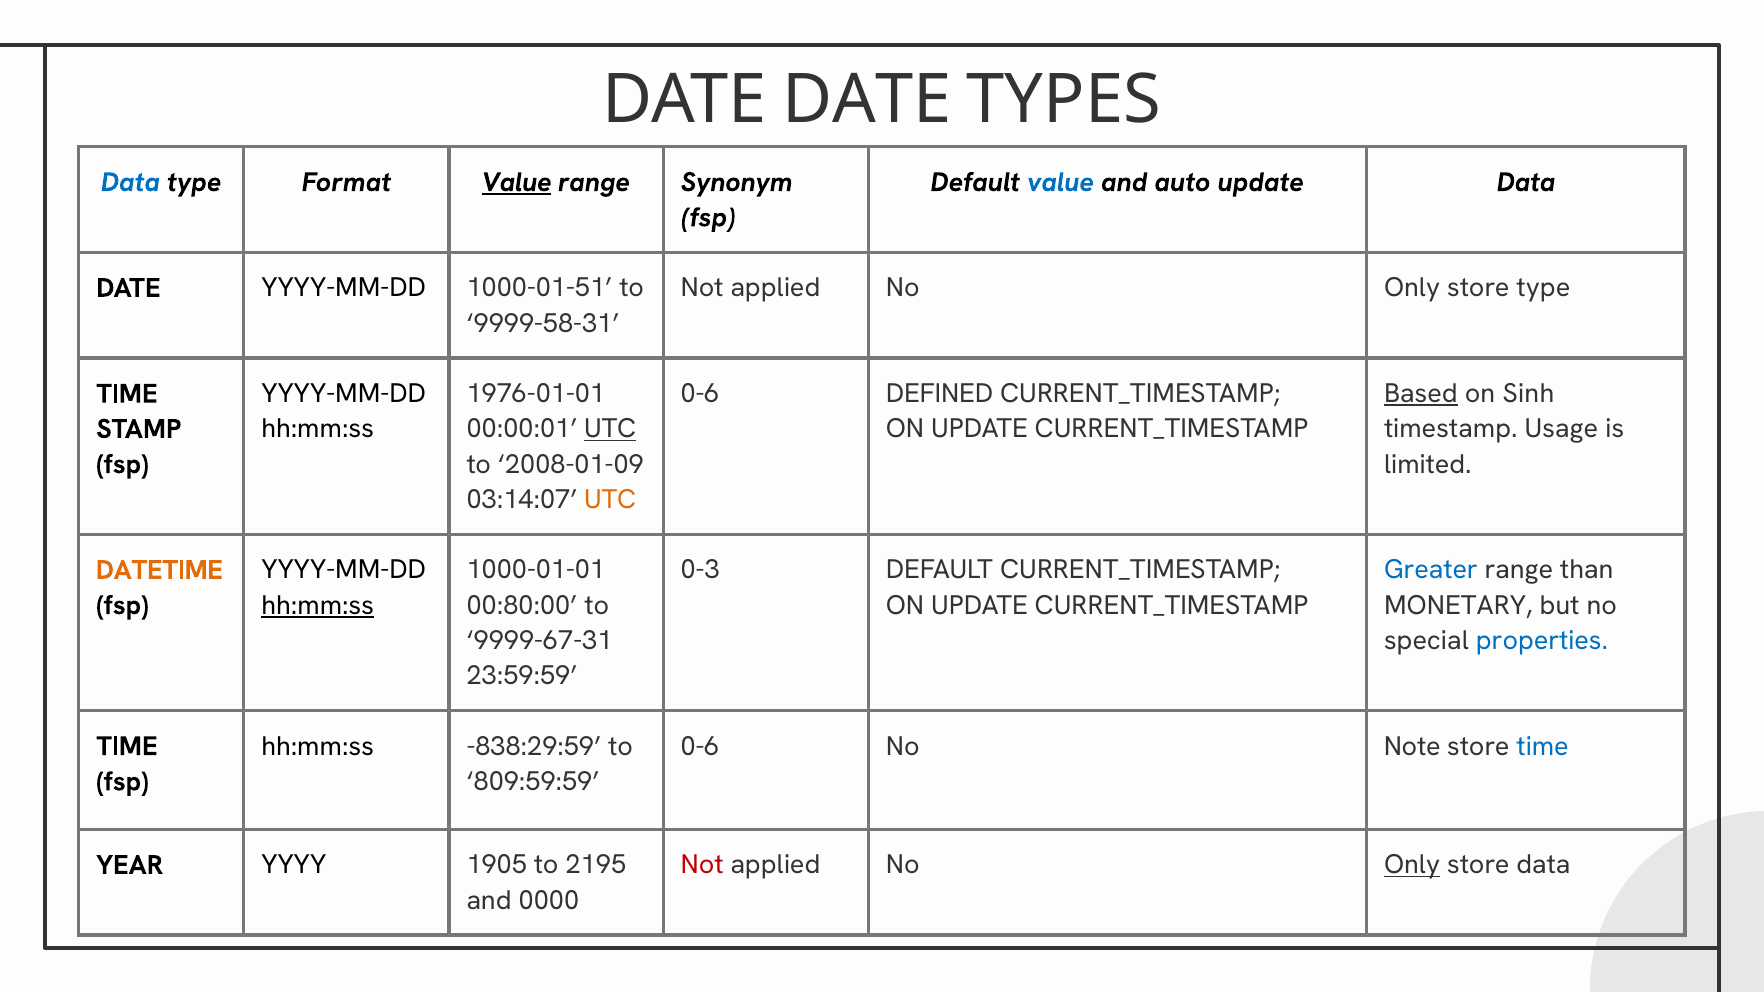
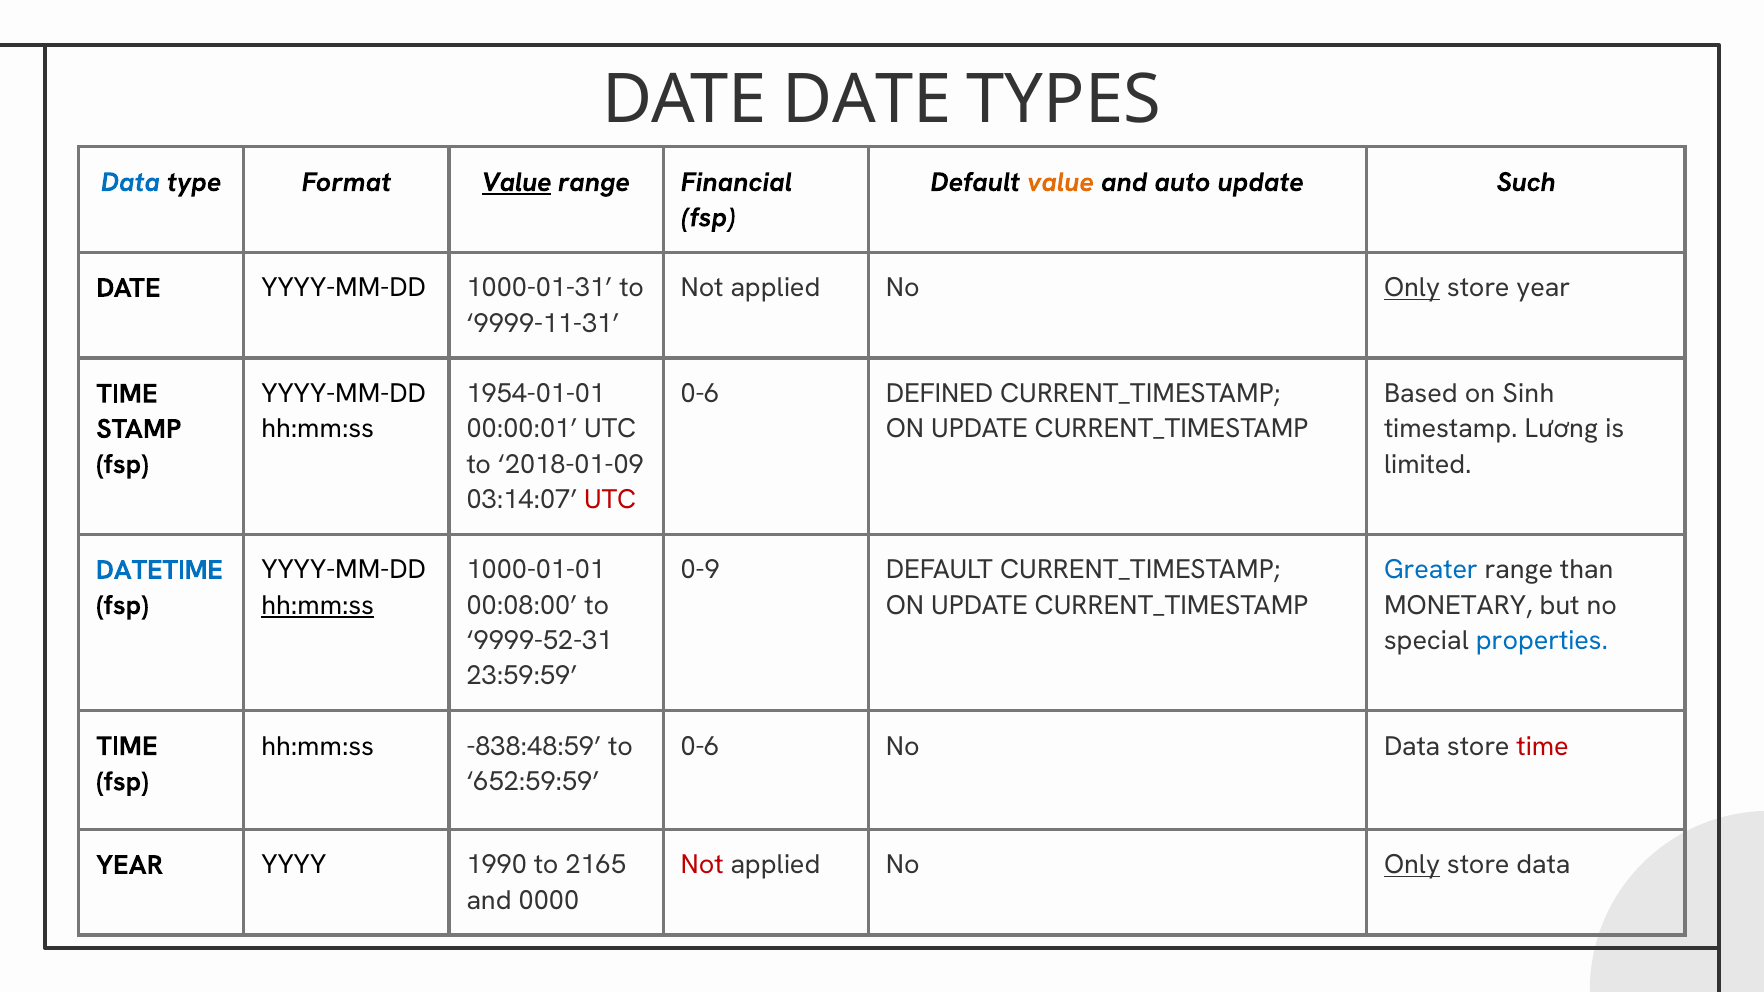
Synonym: Synonym -> Financial
value at (1060, 182) colour: blue -> orange
update Data: Data -> Such
1000-01-51: 1000-01-51 -> 1000-01-31
Only at (1412, 288) underline: none -> present
store type: type -> year
9999-58-31: 9999-58-31 -> 9999-11-31
1976-01-01: 1976-01-01 -> 1954-01-01
Based underline: present -> none
UTC at (610, 429) underline: present -> none
Usage: Usage -> Lương
2008-01-09: 2008-01-09 -> 2018-01-09
UTC at (610, 500) colour: orange -> red
DATETIME colour: orange -> blue
0-3: 0-3 -> 0-9
00:80:00: 00:80:00 -> 00:08:00
9999-67-31: 9999-67-31 -> 9999-52-31
-838:29:59: -838:29:59 -> -838:48:59
No Note: Note -> Data
time at (1543, 746) colour: blue -> red
809:59:59: 809:59:59 -> 652:59:59
1905: 1905 -> 1990
2195: 2195 -> 2165
